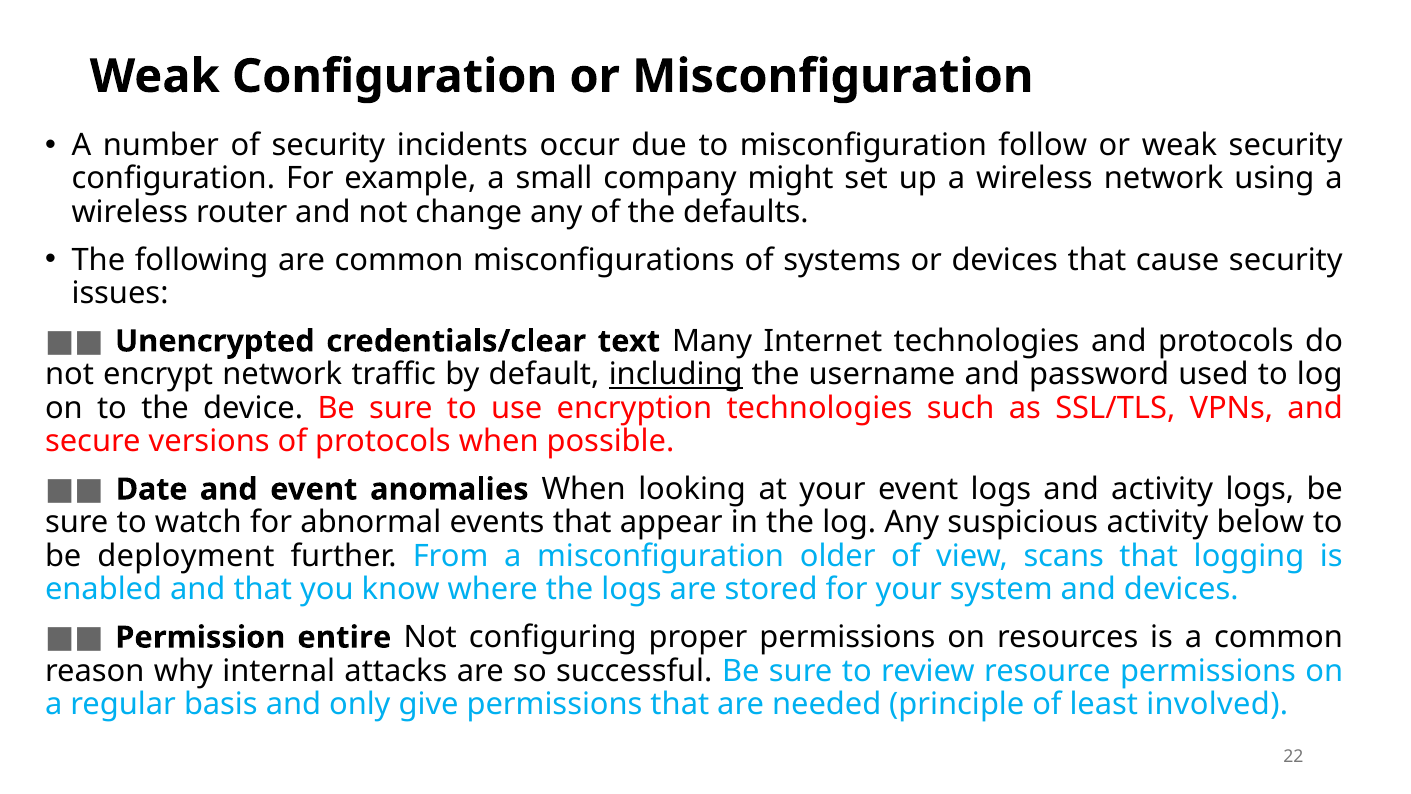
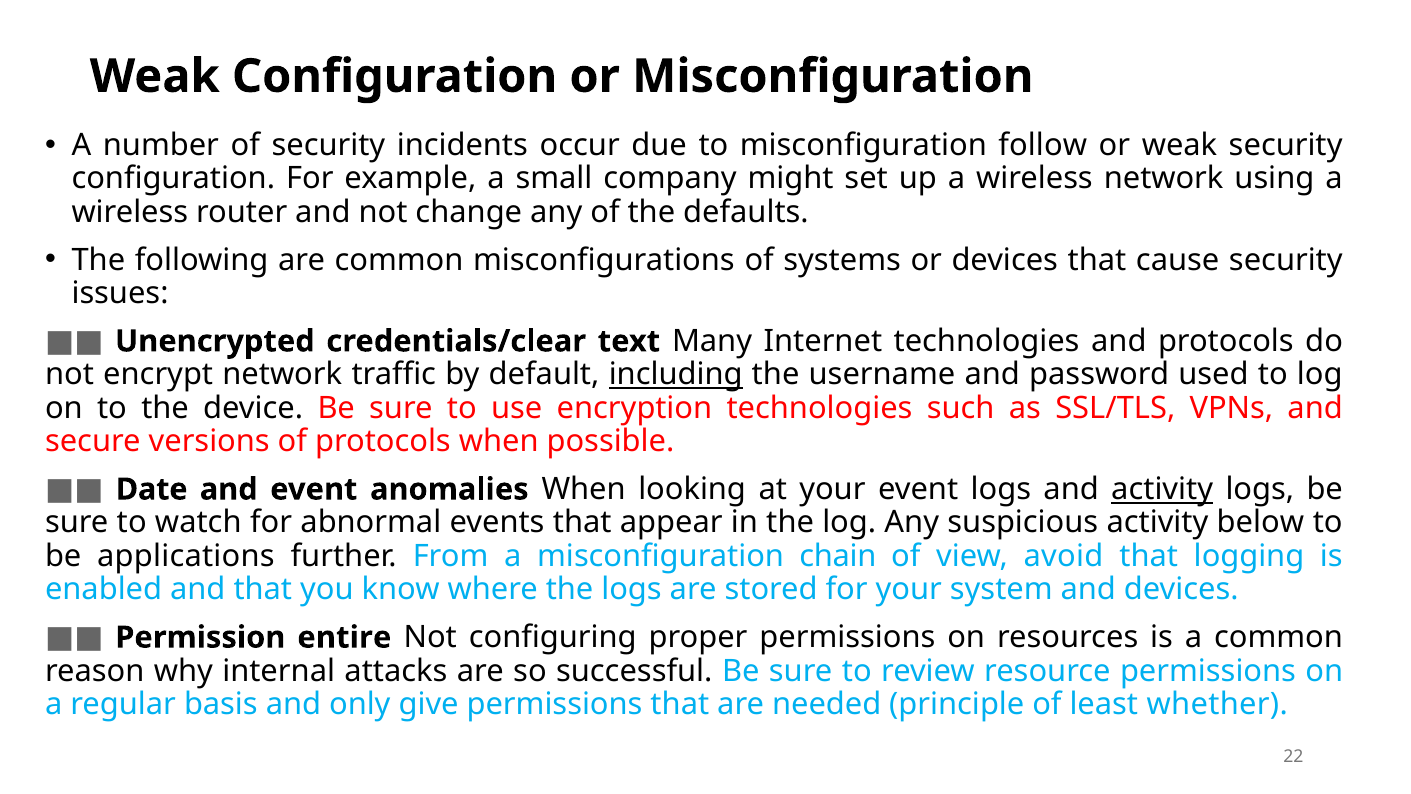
activity at (1162, 489) underline: none -> present
deployment: deployment -> applications
older: older -> chain
scans: scans -> avoid
involved: involved -> whether
